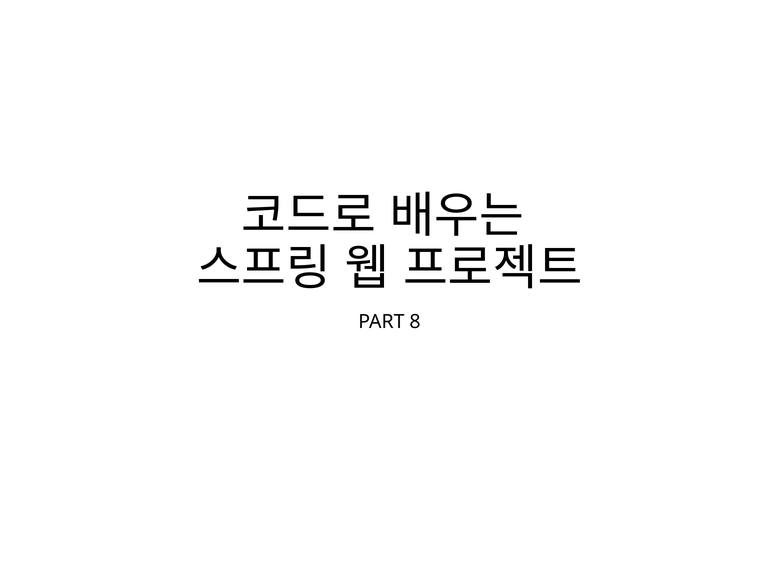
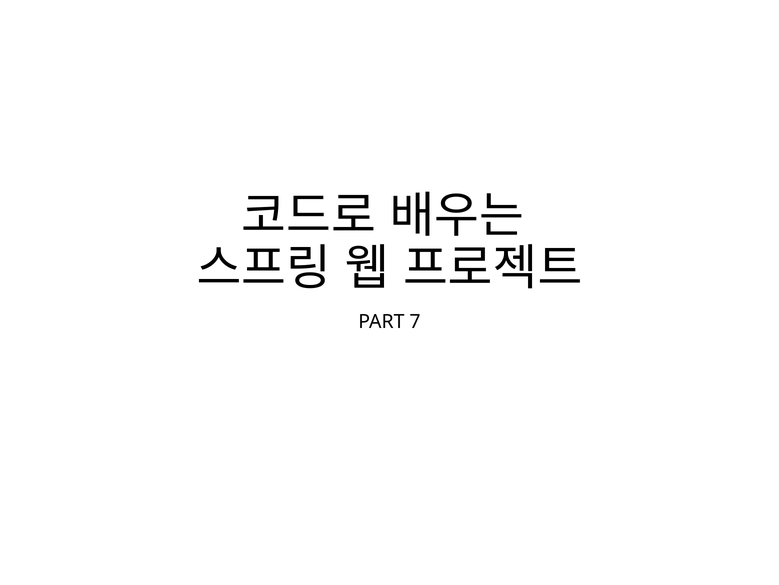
8: 8 -> 7
